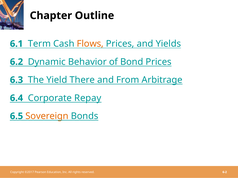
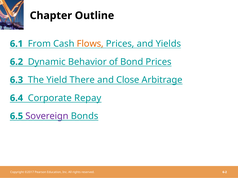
Term: Term -> From
From: From -> Close
Sovereign colour: orange -> purple
